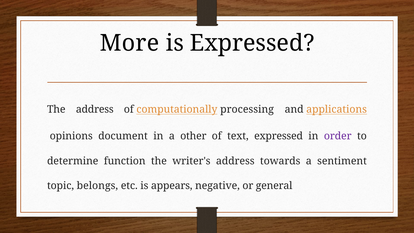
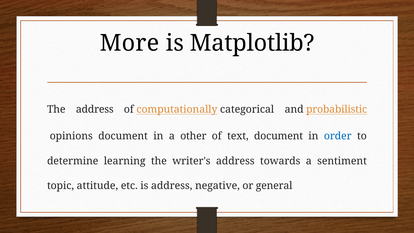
is Expressed: Expressed -> Matplotlib
processing: processing -> categorical
applications: applications -> probabilistic
text expressed: expressed -> document
order colour: purple -> blue
function: function -> learning
belongs: belongs -> attitude
is appears: appears -> address
